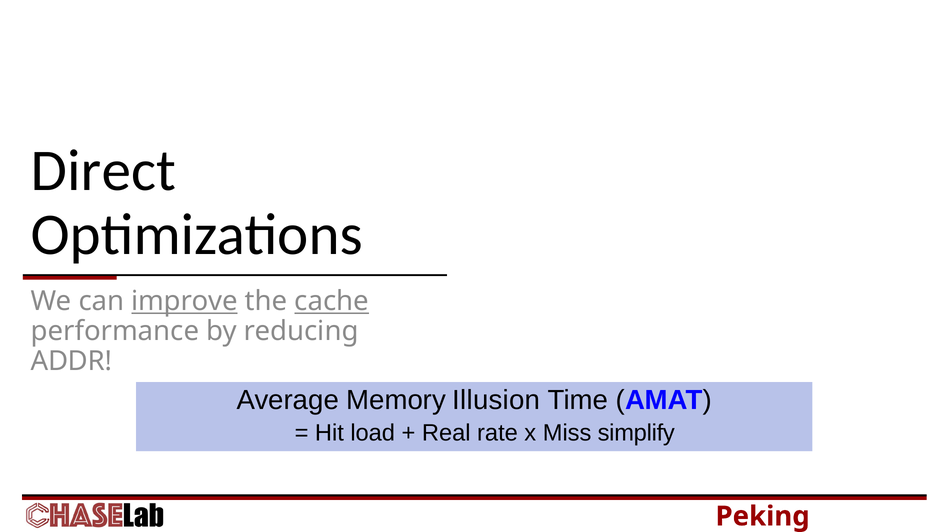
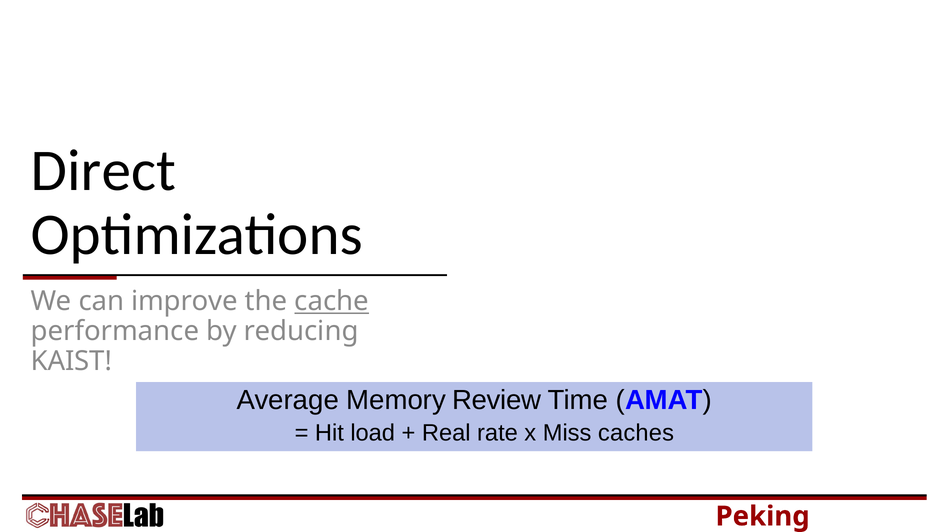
improve underline: present -> none
ADDR: ADDR -> KAIST
Illusion: Illusion -> Review
simplify: simplify -> caches
